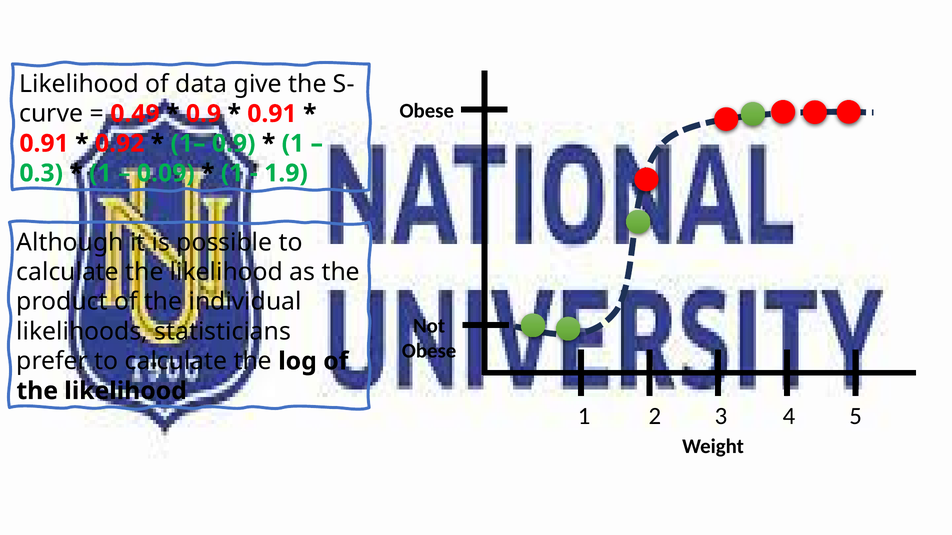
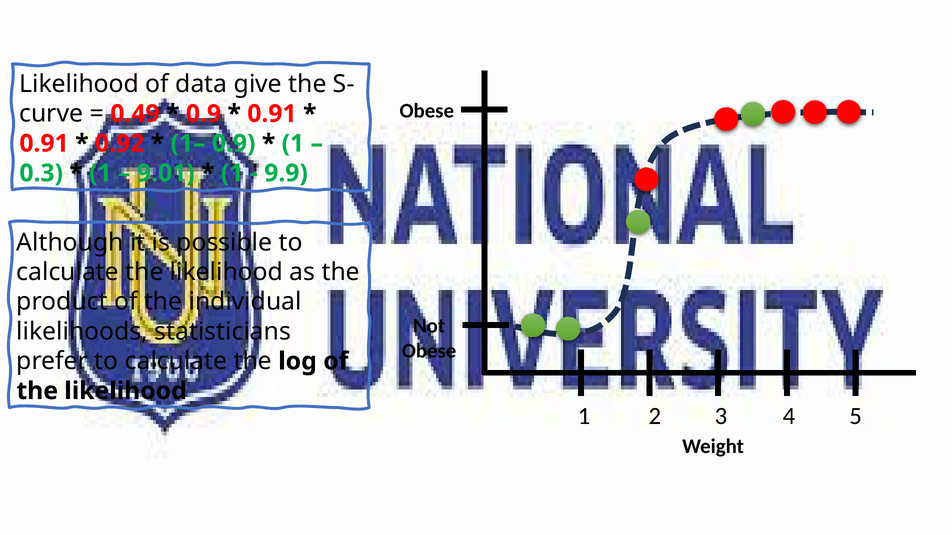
0.09: 0.09 -> 9.01
1.9: 1.9 -> 9.9
